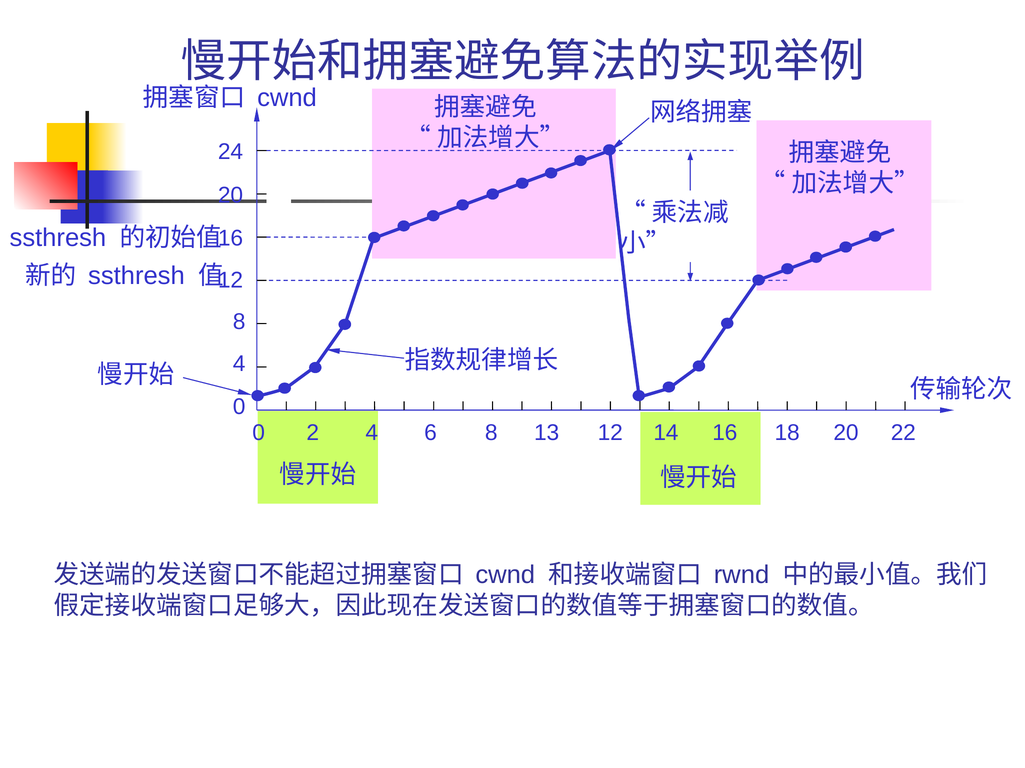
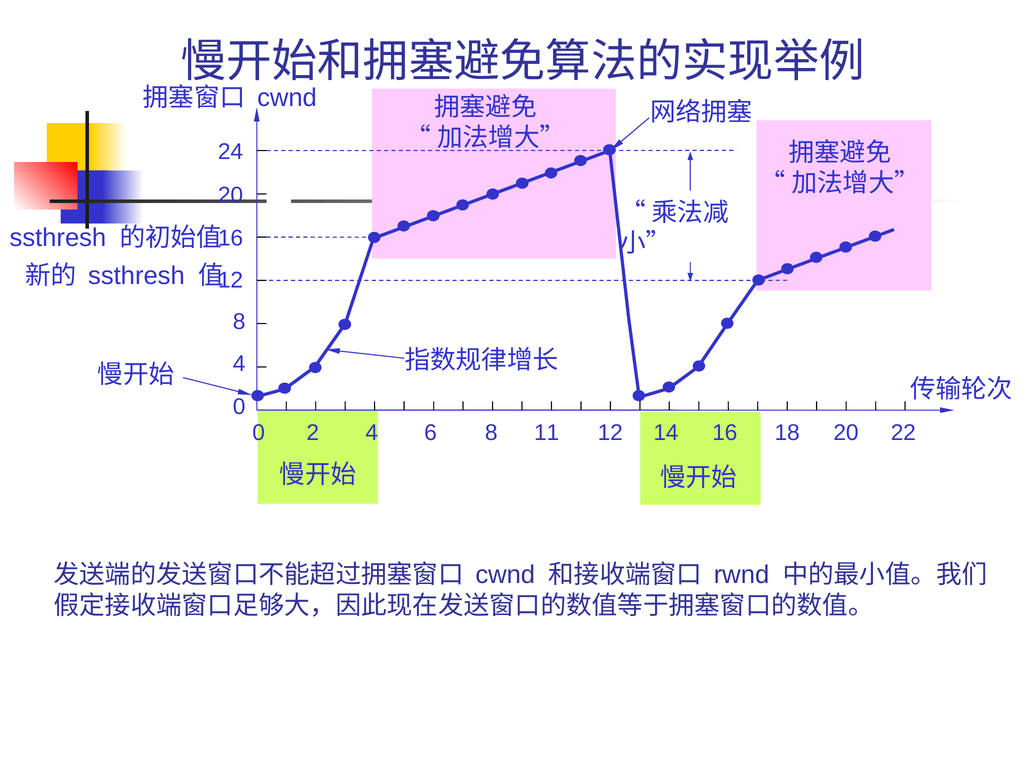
13: 13 -> 11
